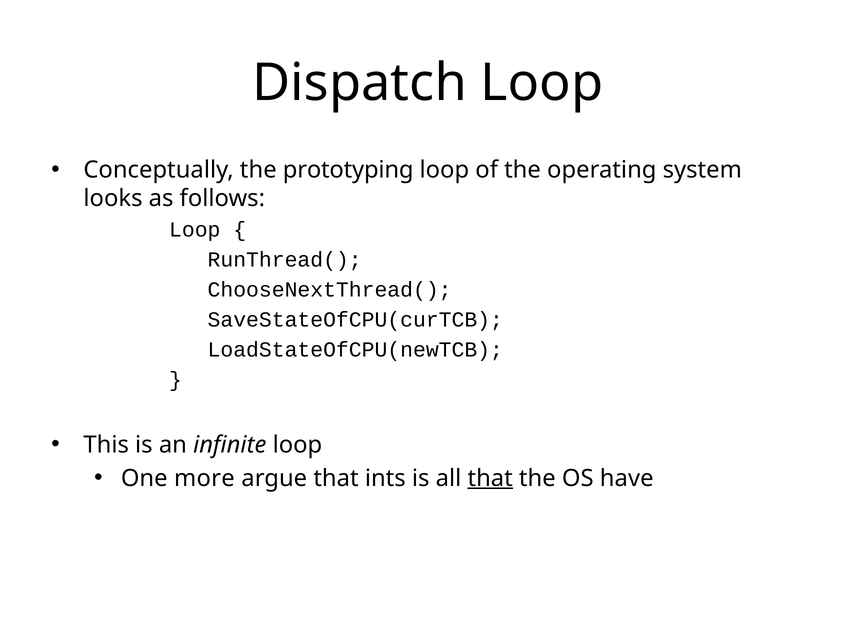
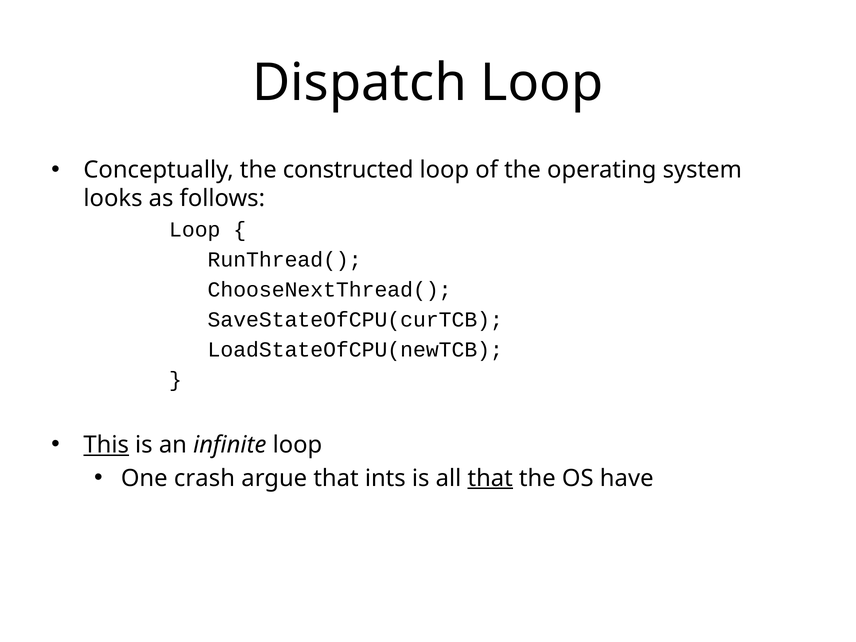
prototyping: prototyping -> constructed
This underline: none -> present
more: more -> crash
